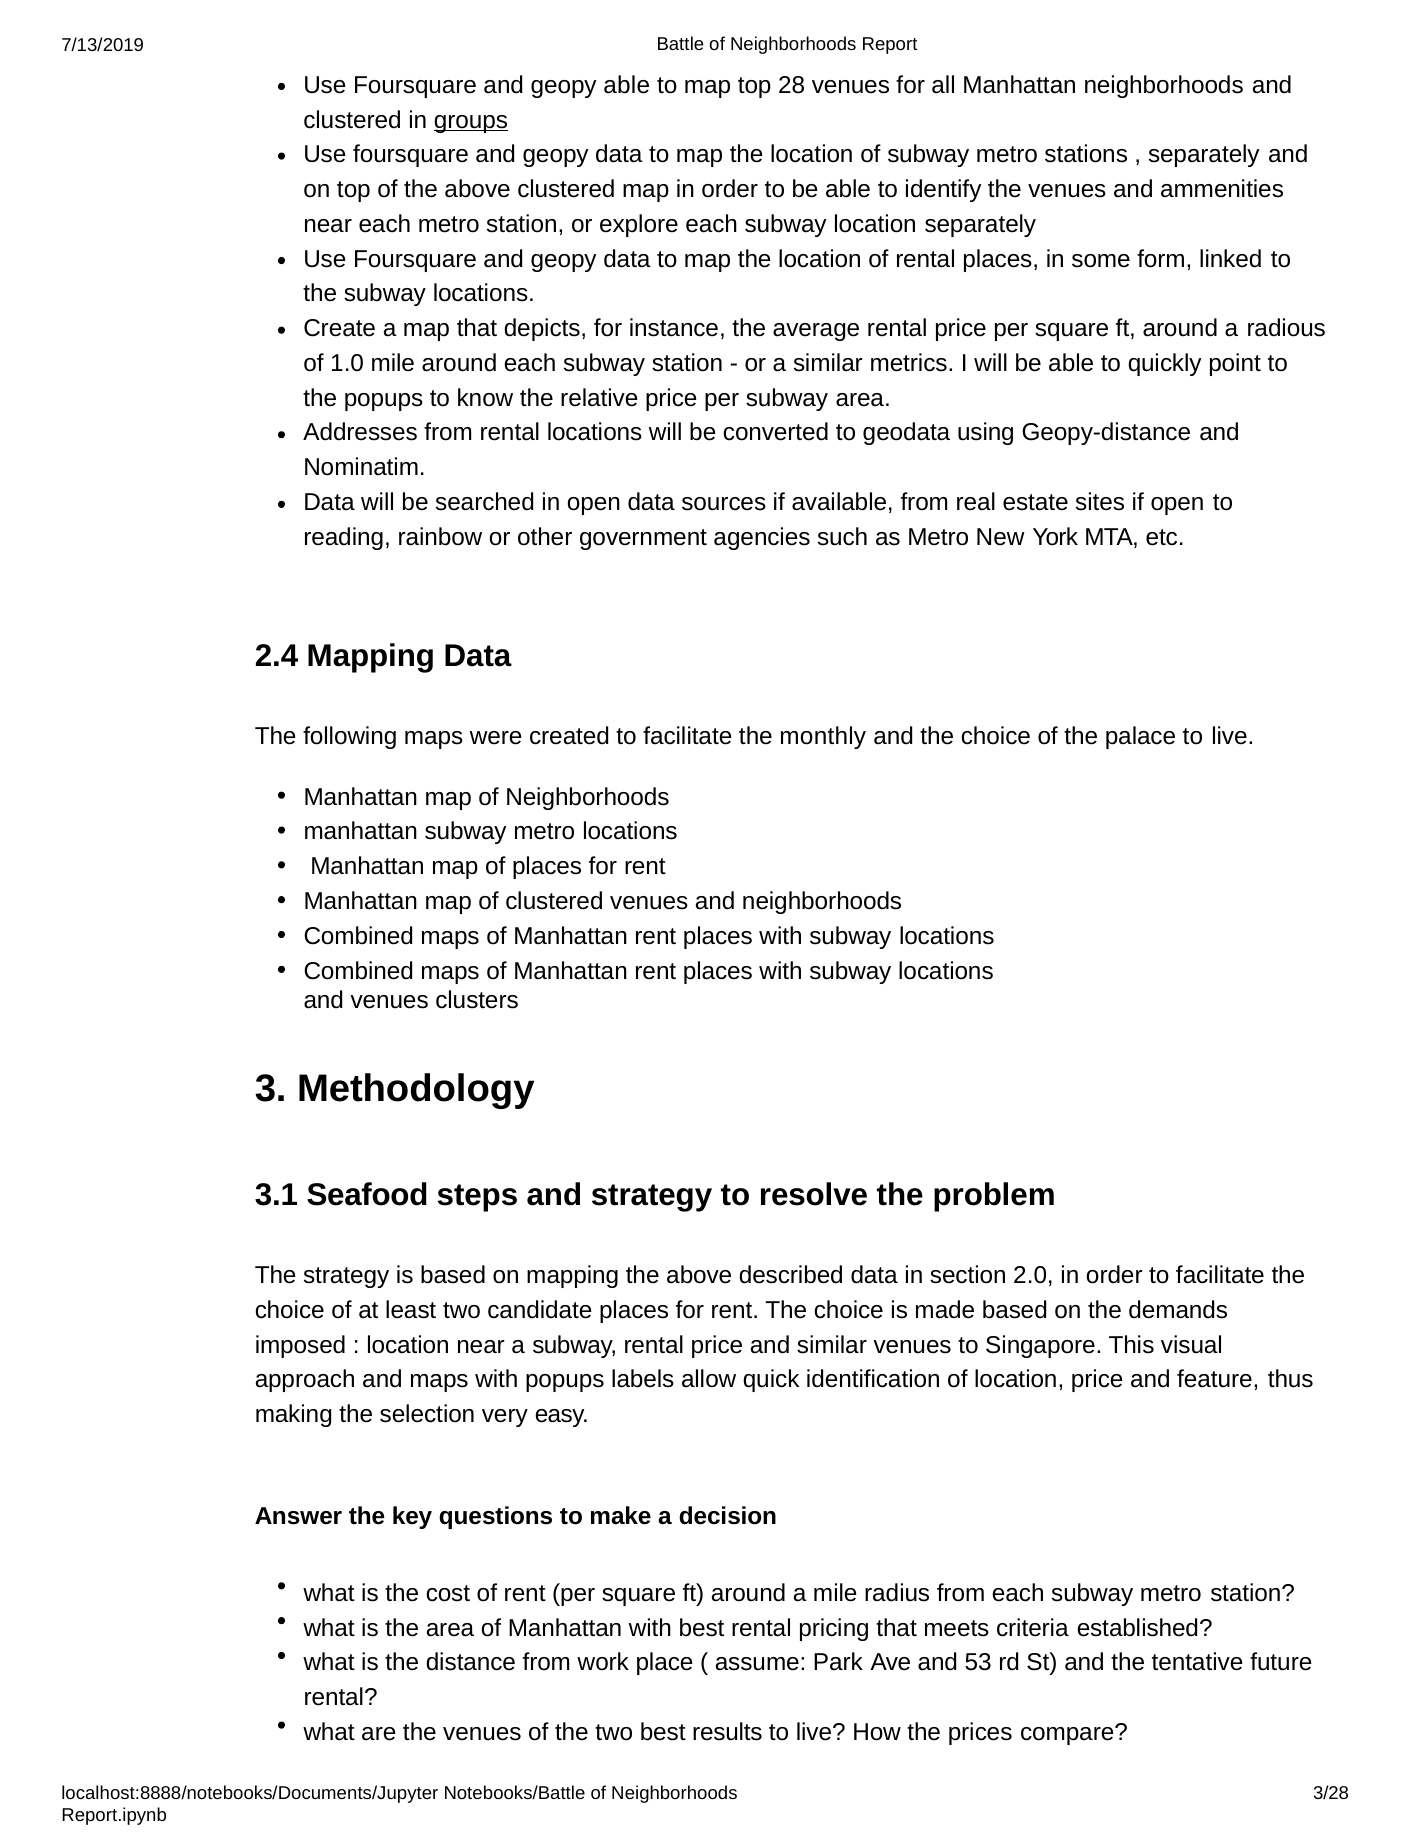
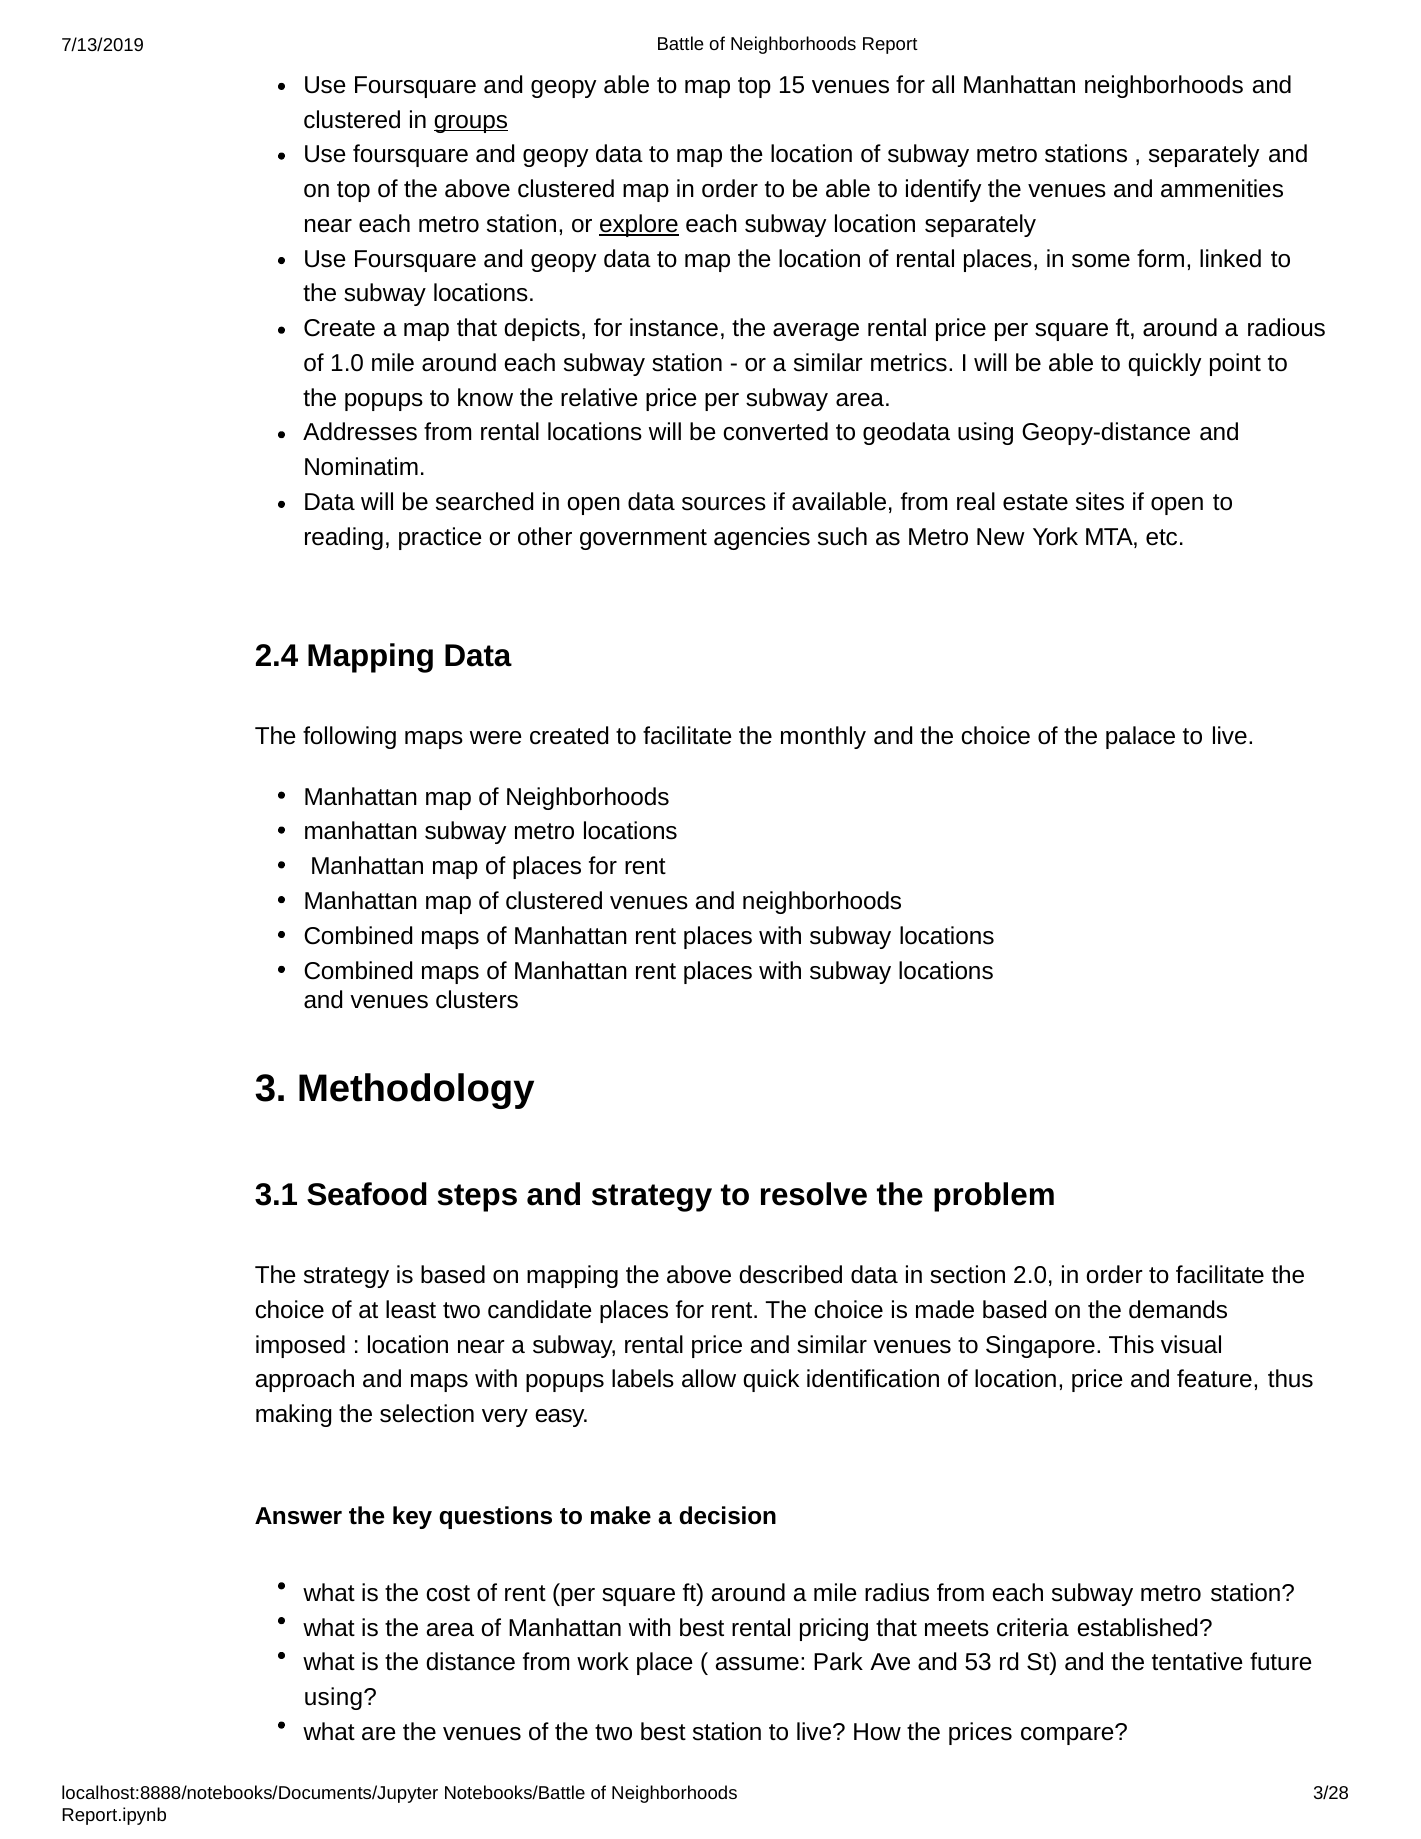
28: 28 -> 15
explore underline: none -> present
rainbow: rainbow -> practice
rental at (341, 1698): rental -> using
best results: results -> station
